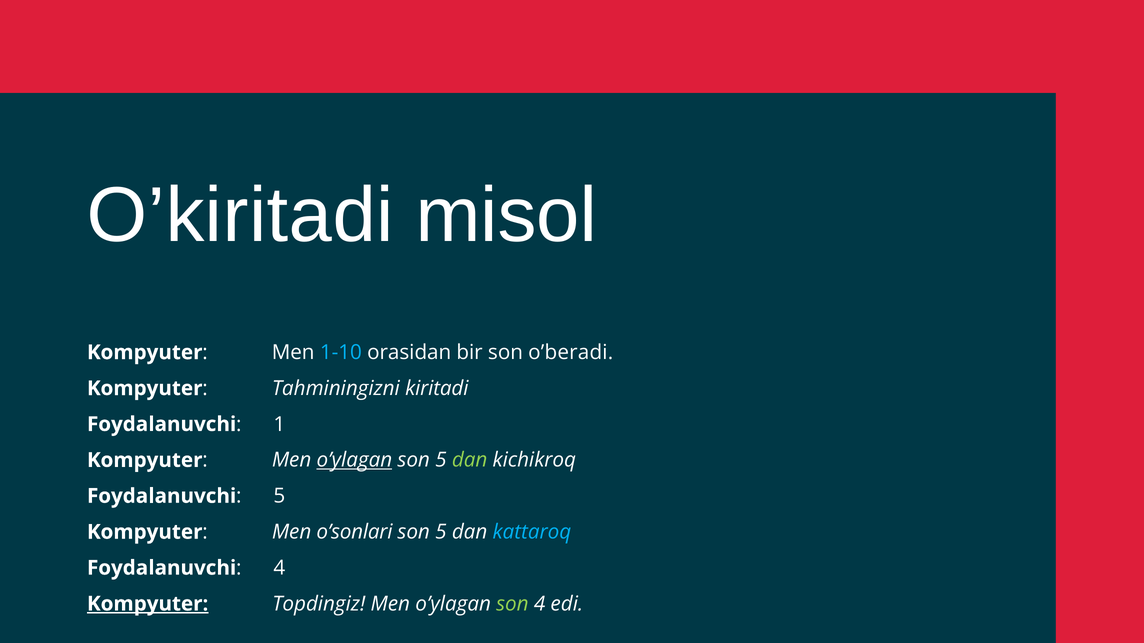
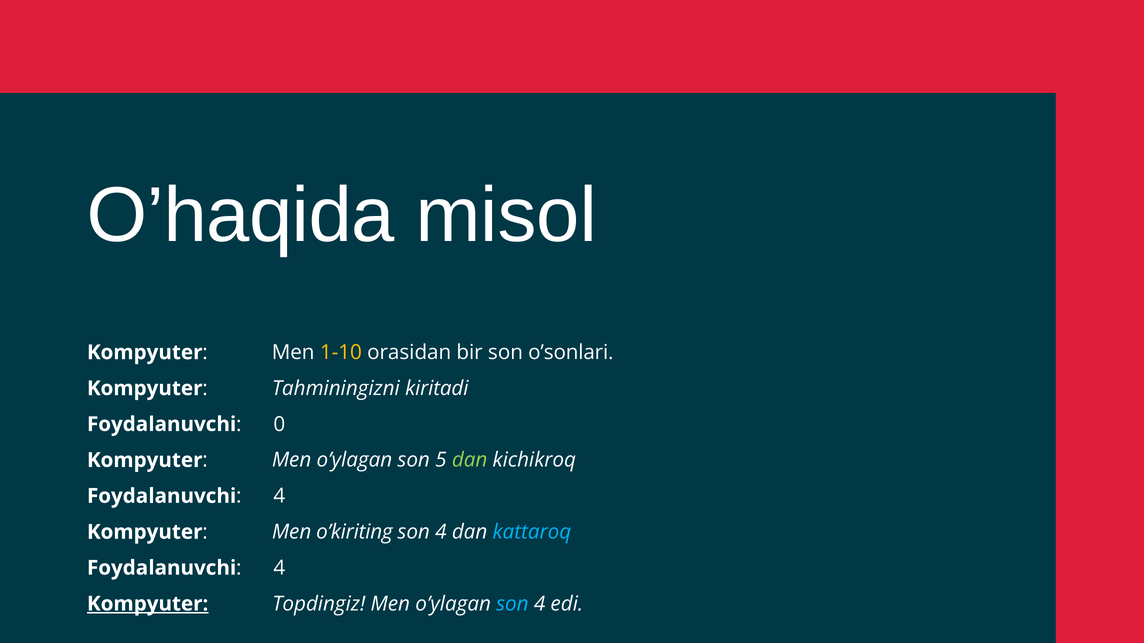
O’kiritadi: O’kiritadi -> O’haqida
1-10 colour: light blue -> yellow
o’beradi: o’beradi -> o’sonlari
1: 1 -> 0
o’ylagan at (354, 461) underline: present -> none
5 at (279, 496): 5 -> 4
o’sonlari: o’sonlari -> o’kiriting
5 at (441, 532): 5 -> 4
son at (512, 604) colour: light green -> light blue
